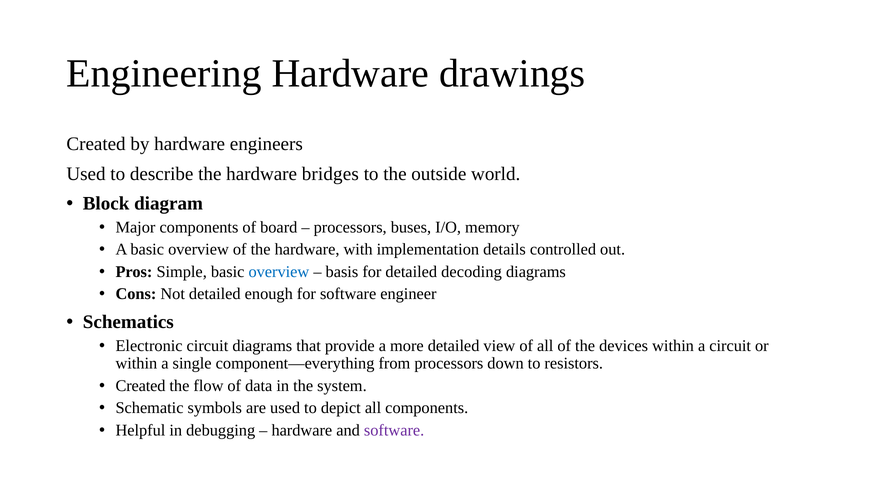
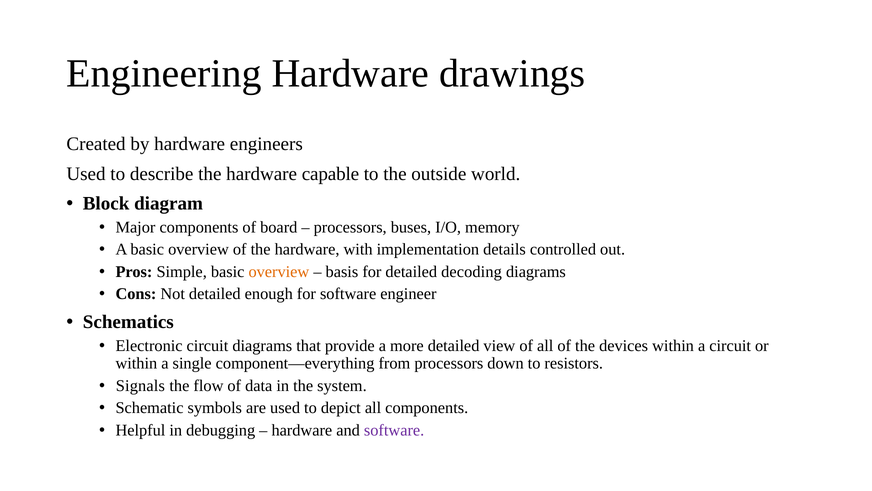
bridges: bridges -> capable
overview at (279, 271) colour: blue -> orange
Created at (141, 385): Created -> Signals
